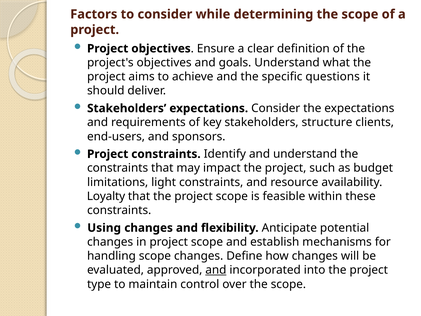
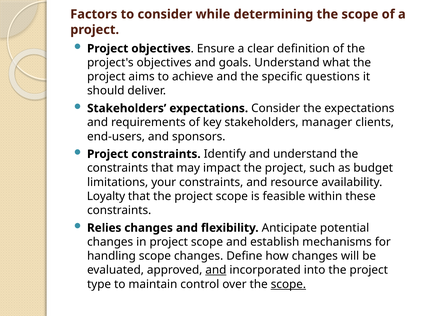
structure: structure -> manager
light: light -> your
Using: Using -> Relies
scope at (288, 284) underline: none -> present
